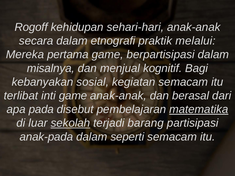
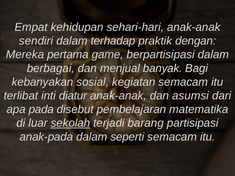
Rogoff: Rogoff -> Empat
secara: secara -> sendiri
etnografi: etnografi -> terhadap
melalui: melalui -> dengan
misalnya: misalnya -> berbagai
kognitif: kognitif -> banyak
inti game: game -> diatur
berasal: berasal -> asumsi
matematika underline: present -> none
